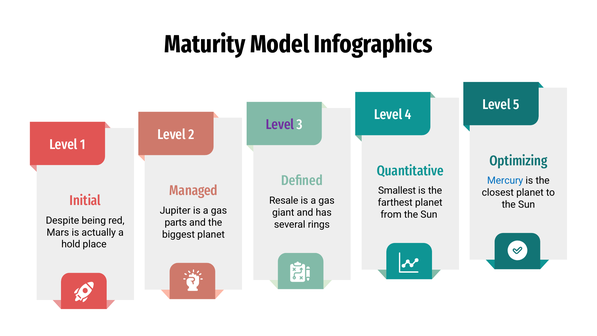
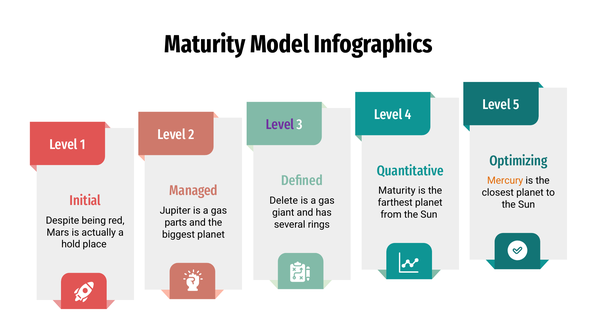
Mercury colour: blue -> orange
Smallest at (397, 191): Smallest -> Maturity
Resale: Resale -> Delete
